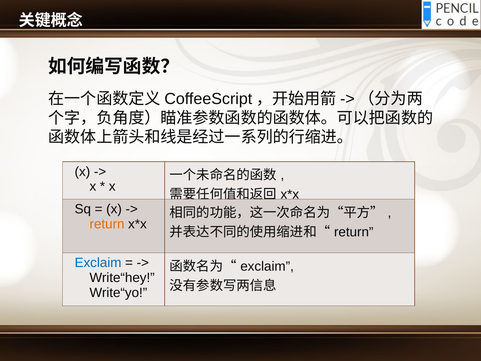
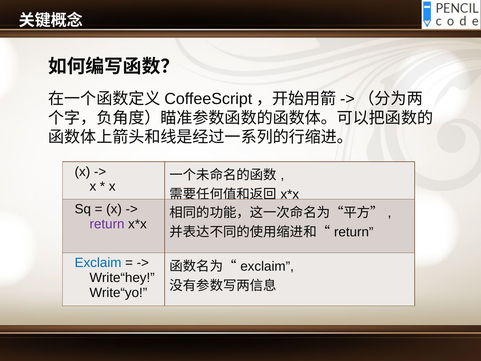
return at (107, 224) colour: orange -> purple
